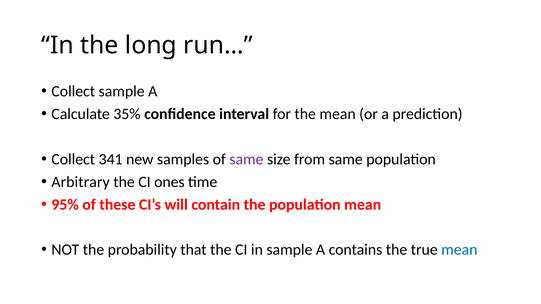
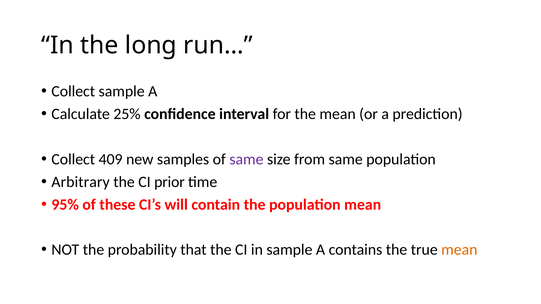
35%: 35% -> 25%
341: 341 -> 409
ones: ones -> prior
mean at (459, 250) colour: blue -> orange
